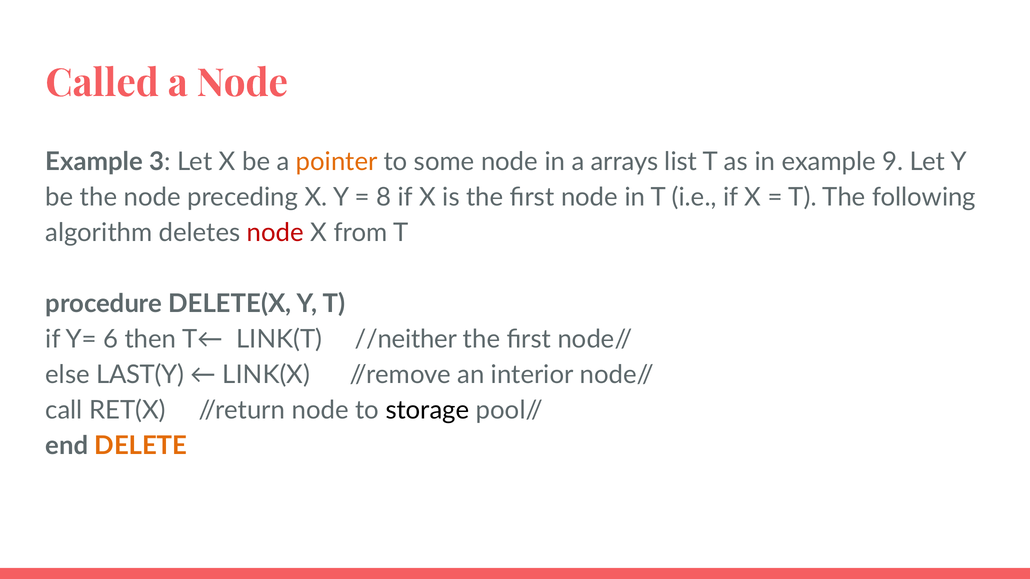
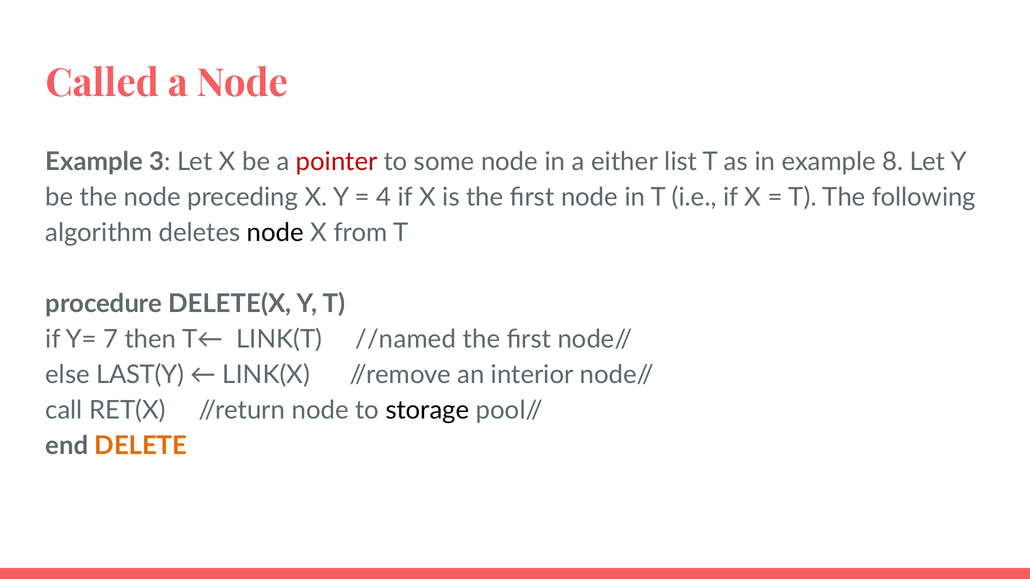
pointer colour: orange -> red
arrays: arrays -> either
9: 9 -> 8
8: 8 -> 4
node at (275, 233) colour: red -> black
6: 6 -> 7
//neither: //neither -> //named
